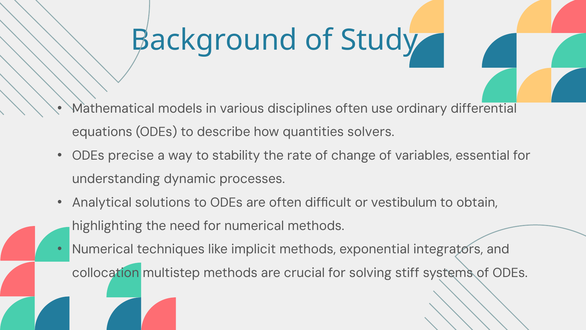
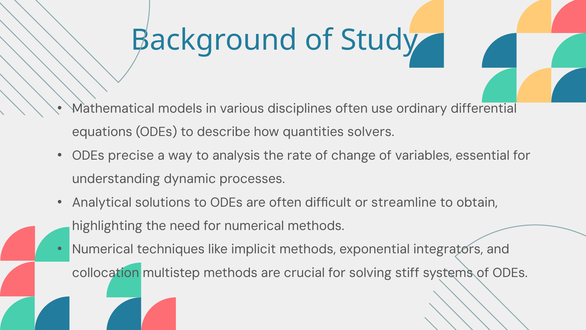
stability: stability -> analysis
vestibulum: vestibulum -> streamline
